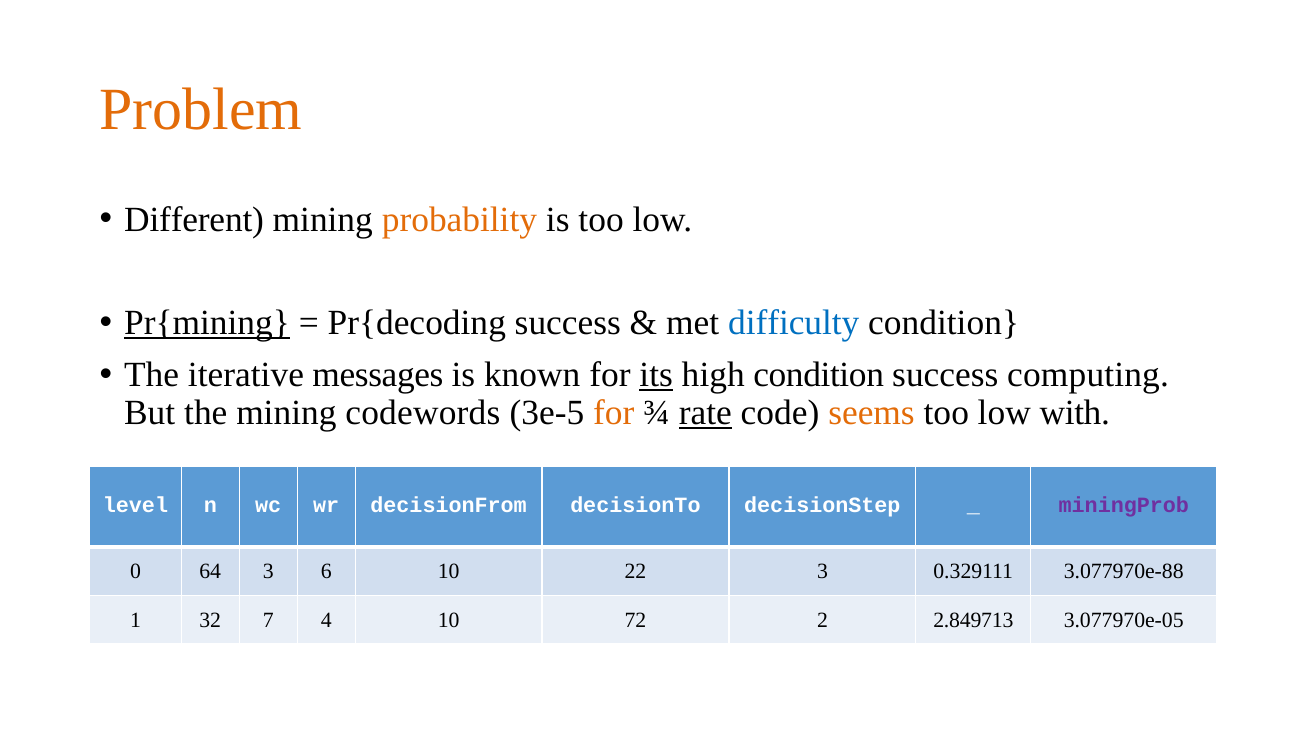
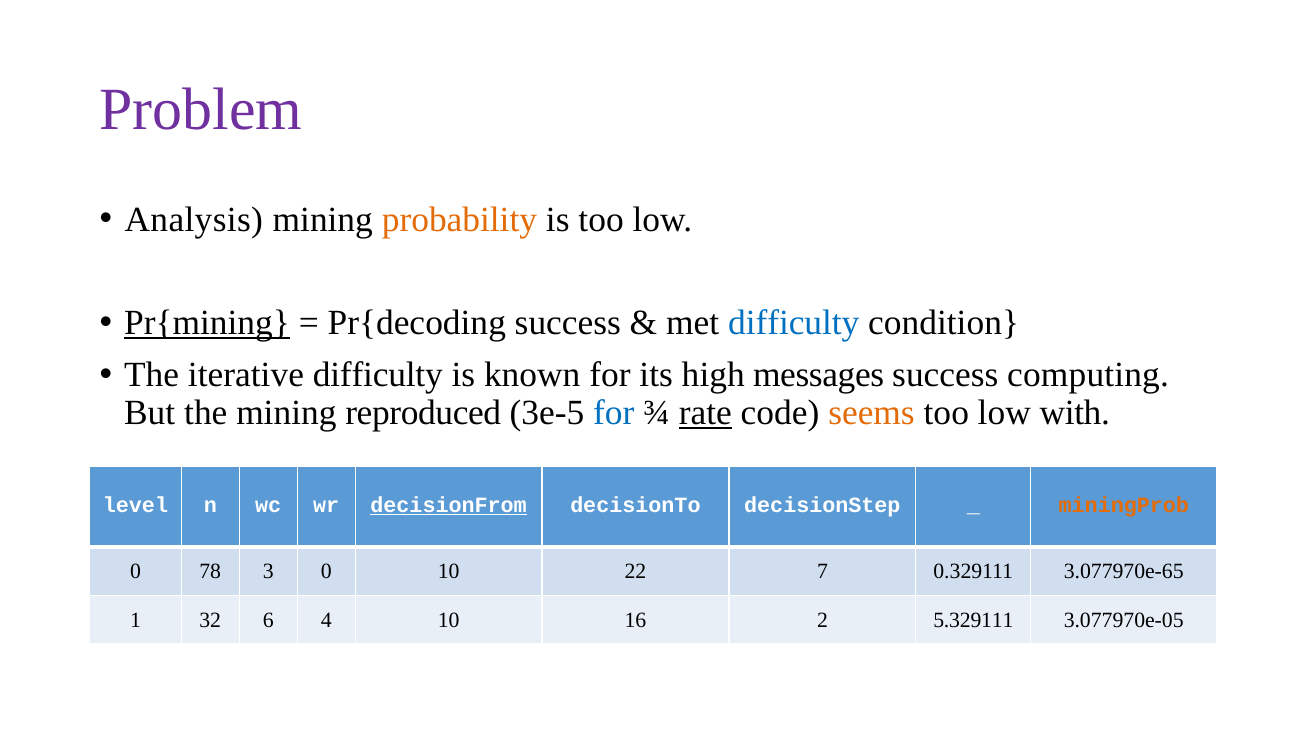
Problem colour: orange -> purple
Different: Different -> Analysis
iterative messages: messages -> difficulty
its underline: present -> none
high condition: condition -> messages
codewords: codewords -> reproduced
for at (614, 413) colour: orange -> blue
decisionFrom underline: none -> present
miningProb colour: purple -> orange
64: 64 -> 78
3 6: 6 -> 0
22 3: 3 -> 7
3.077970e-88: 3.077970e-88 -> 3.077970e-65
7: 7 -> 6
72: 72 -> 16
2.849713: 2.849713 -> 5.329111
